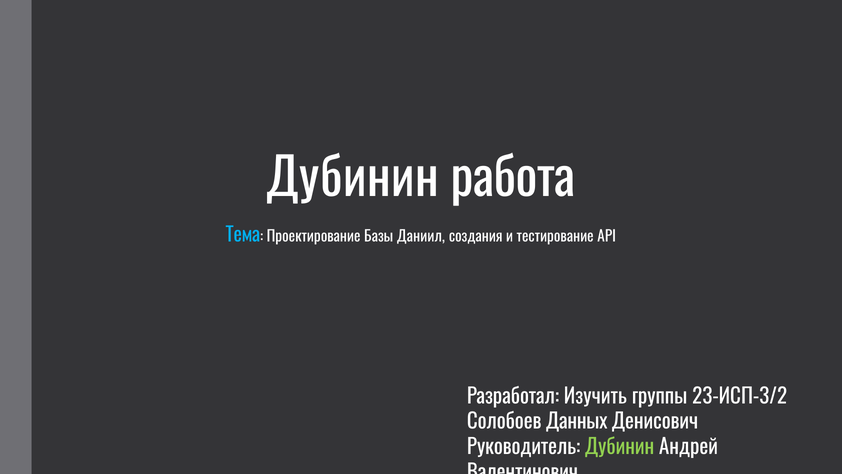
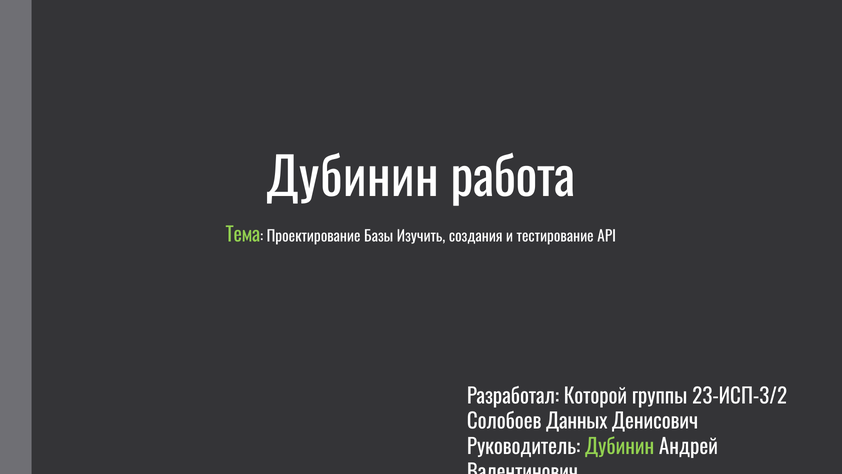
Тема colour: light blue -> light green
Даниил: Даниил -> Изучить
Изучить: Изучить -> Которой
